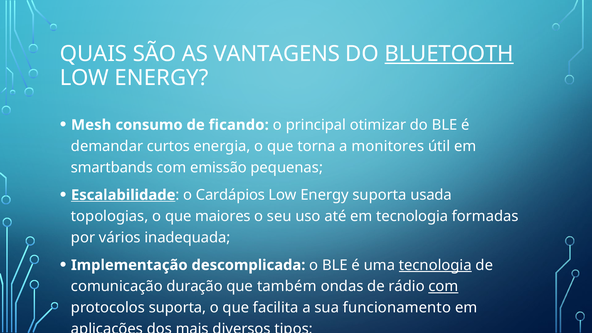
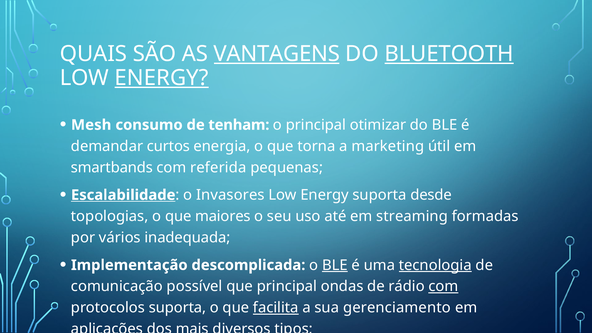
VANTAGENS underline: none -> present
ENERGY at (162, 78) underline: none -> present
ficando: ficando -> tenham
monitores: monitores -> marketing
emissão: emissão -> referida
Cardápios: Cardápios -> Invasores
usada: usada -> desde
em tecnologia: tecnologia -> streaming
BLE at (335, 265) underline: none -> present
duração: duração -> possível
que também: também -> principal
facilita underline: none -> present
funcionamento: funcionamento -> gerenciamento
